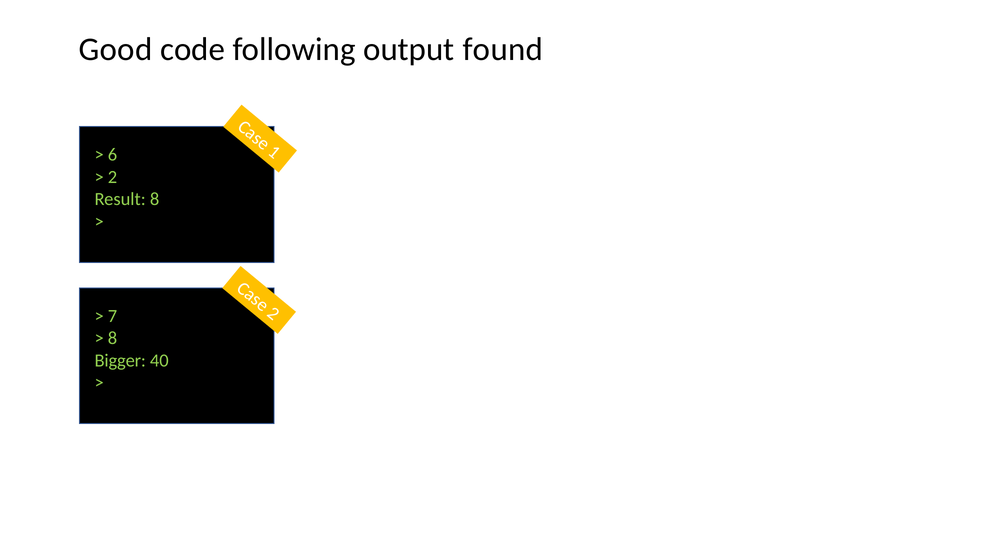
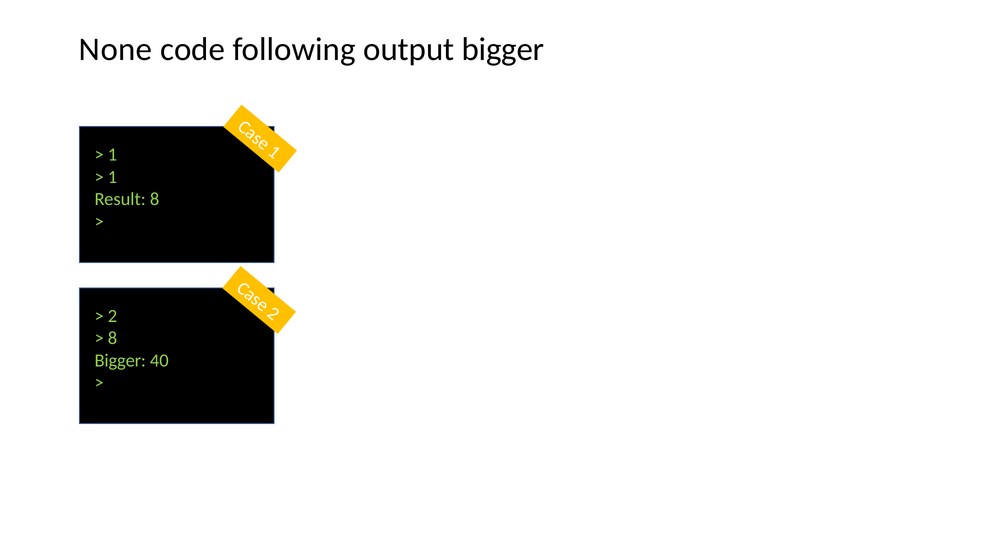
Good: Good -> None
output found: found -> bigger
6 at (113, 155): 6 -> 1
2 at (113, 177): 2 -> 1
7 at (113, 316): 7 -> 2
